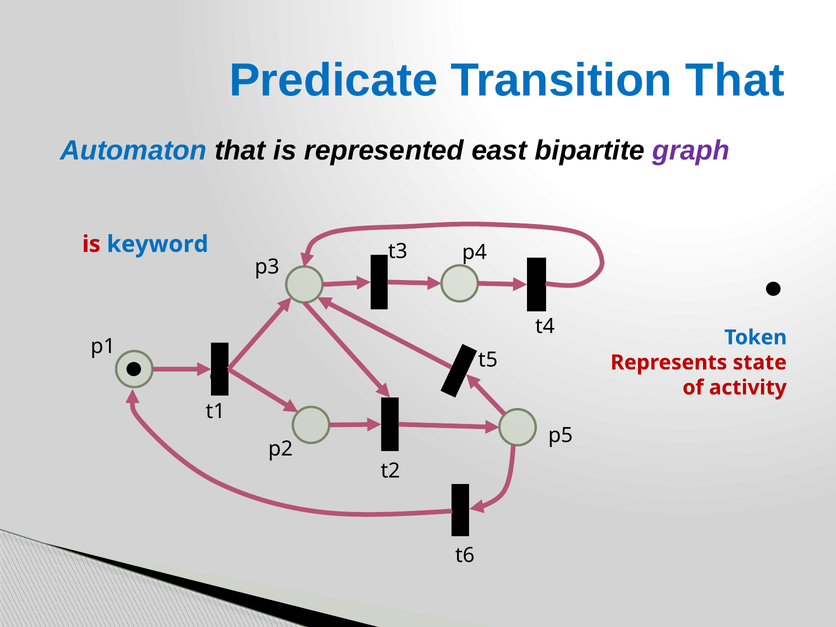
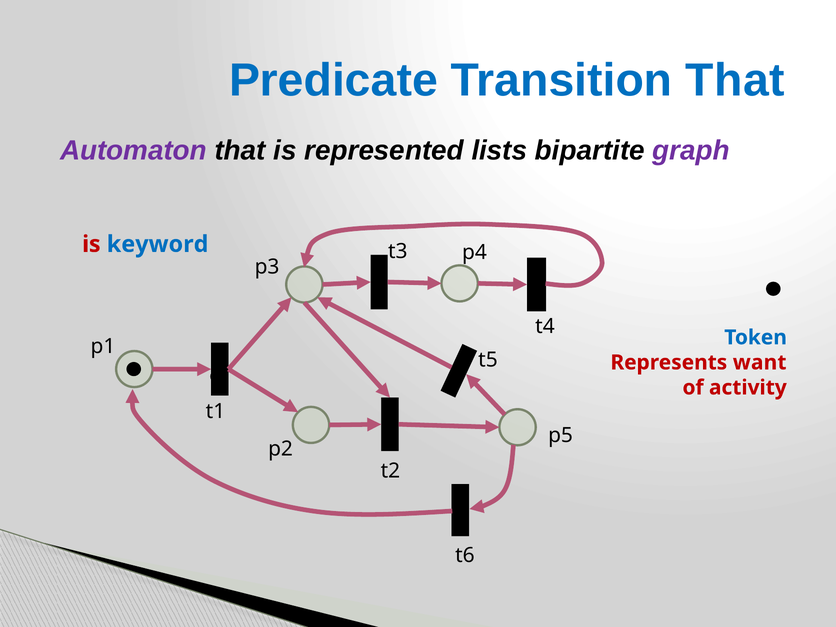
Automaton colour: blue -> purple
east: east -> lists
state: state -> want
